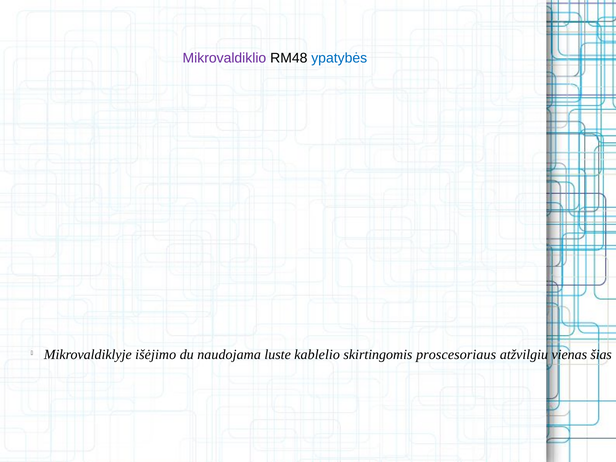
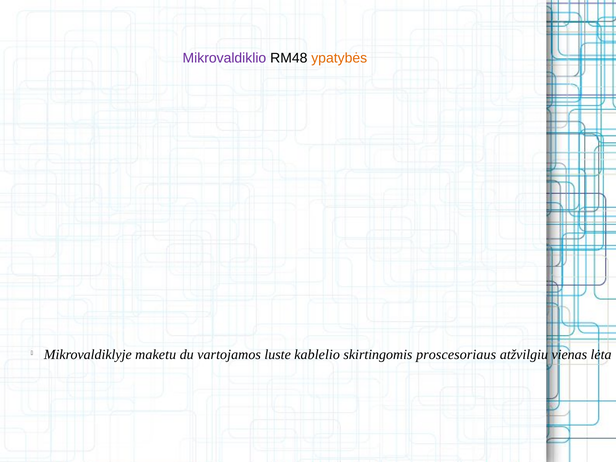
ypatybės colour: blue -> orange
išėjimo: išėjimo -> maketu
naudojama: naudojama -> vartojamos
šias: šias -> lėta
